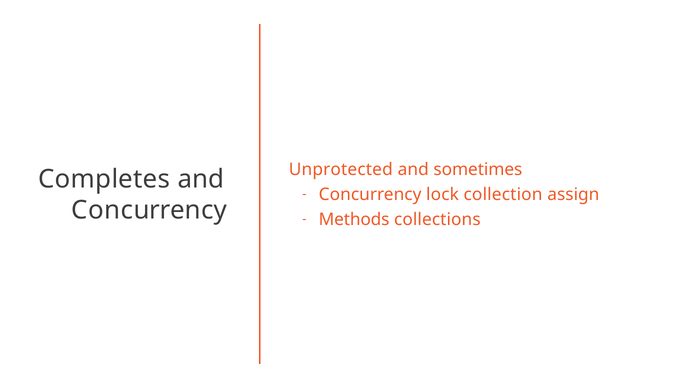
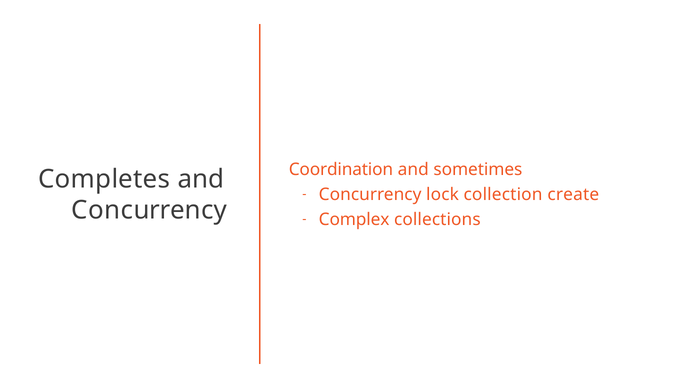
Unprotected: Unprotected -> Coordination
assign: assign -> create
Methods: Methods -> Complex
